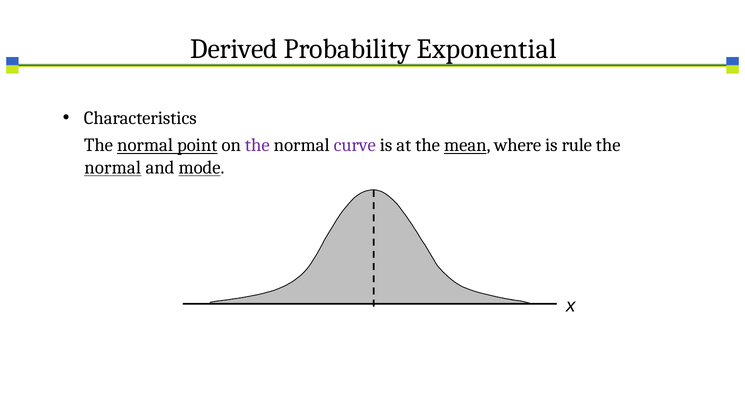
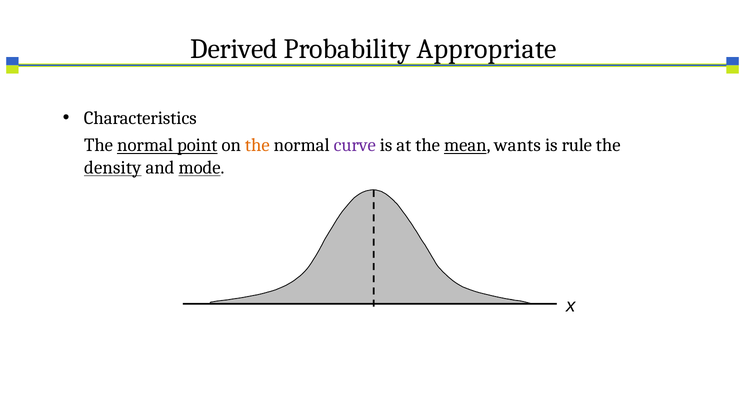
Exponential: Exponential -> Appropriate
the at (257, 145) colour: purple -> orange
where: where -> wants
normal at (113, 168): normal -> density
